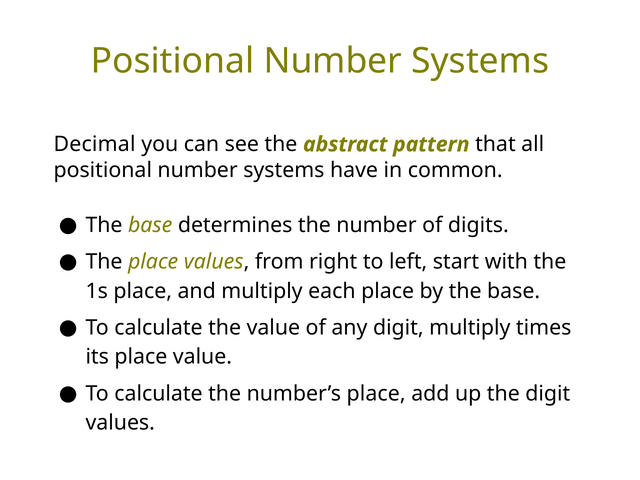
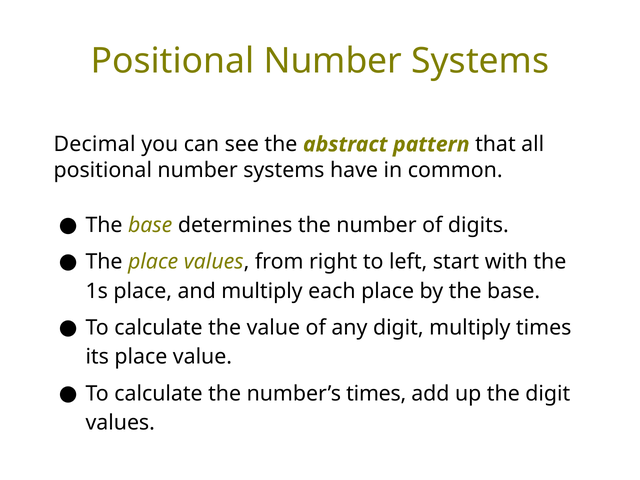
number’s place: place -> times
